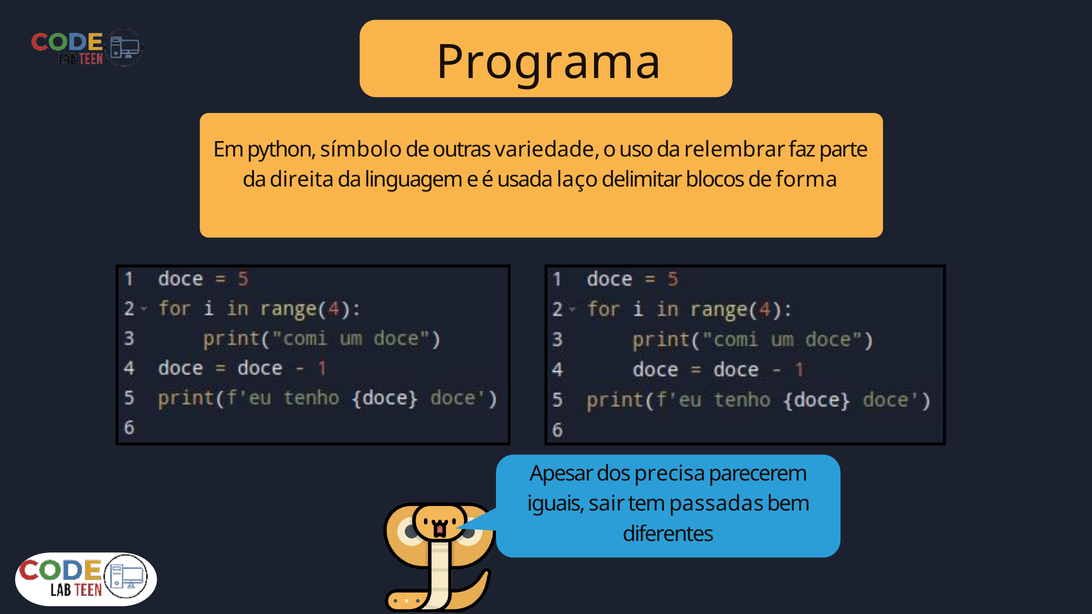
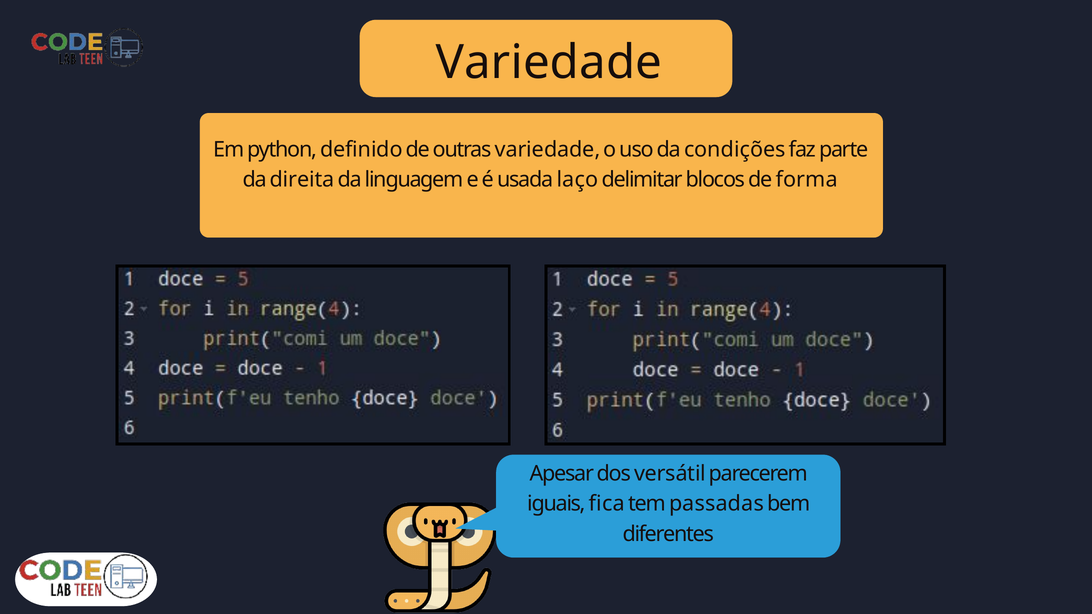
Programa at (549, 63): Programa -> Variedade
símbolo: símbolo -> definido
relembrar: relembrar -> condições
precisa: precisa -> versátil
sair: sair -> fica
